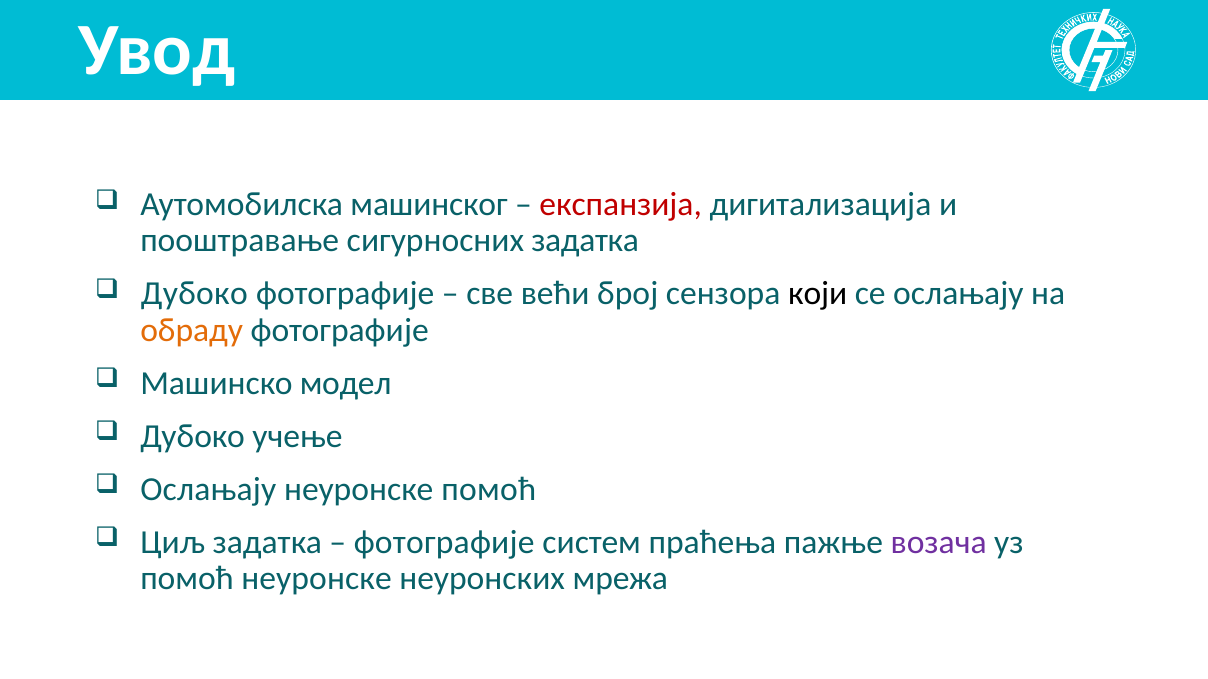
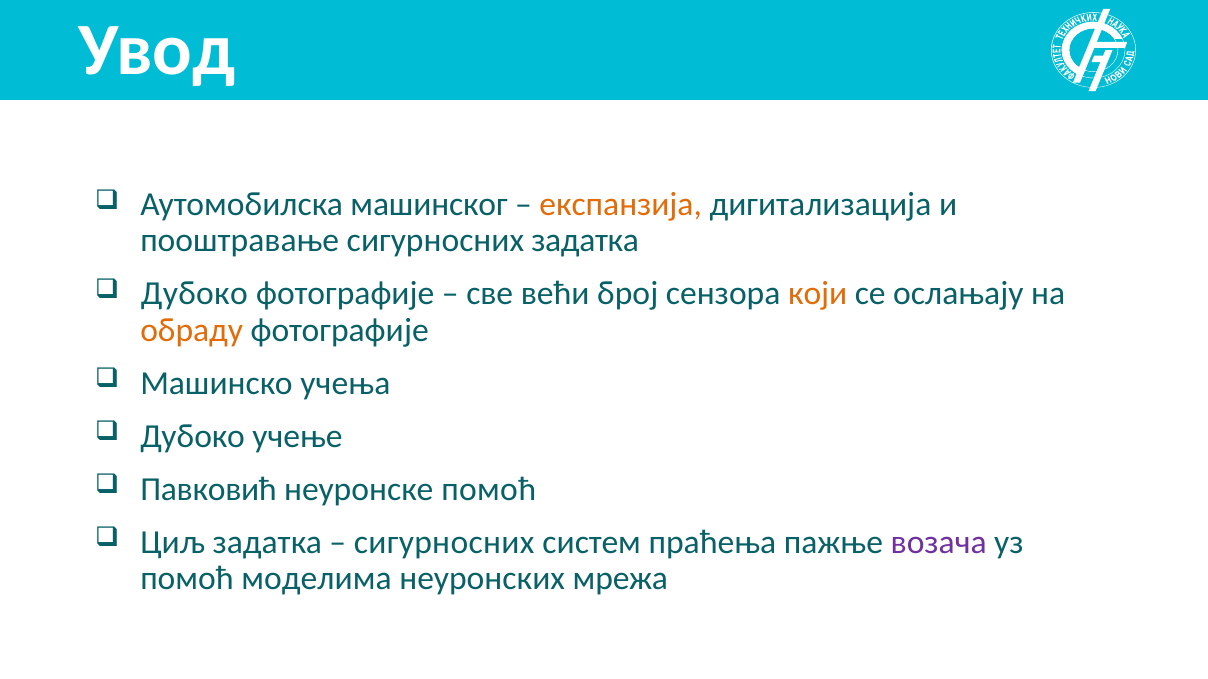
експанзија colour: red -> orange
који colour: black -> orange
модел: модел -> учења
Ослањају at (208, 489): Ослањају -> Павковић
фотографије at (444, 542): фотографије -> сигурносних
помоћ неуронске: неуронске -> моделима
